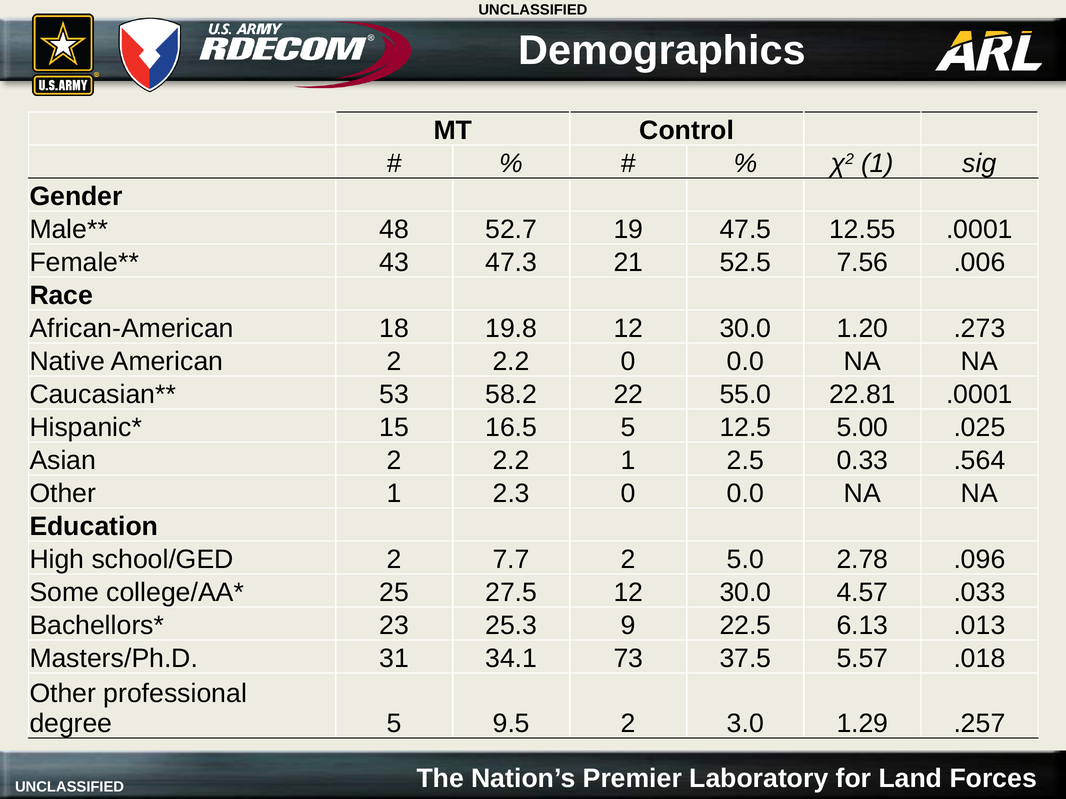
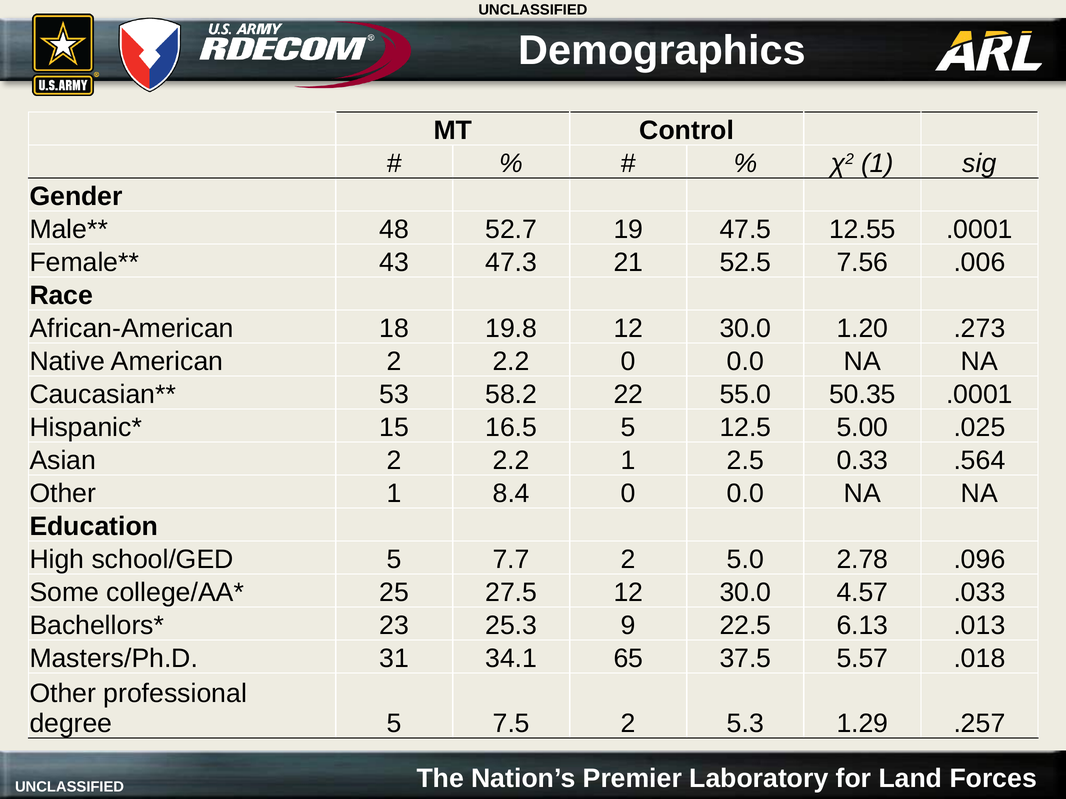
22.81: 22.81 -> 50.35
2.3: 2.3 -> 8.4
school/GED 2: 2 -> 5
73: 73 -> 65
9.5: 9.5 -> 7.5
3.0: 3.0 -> 5.3
